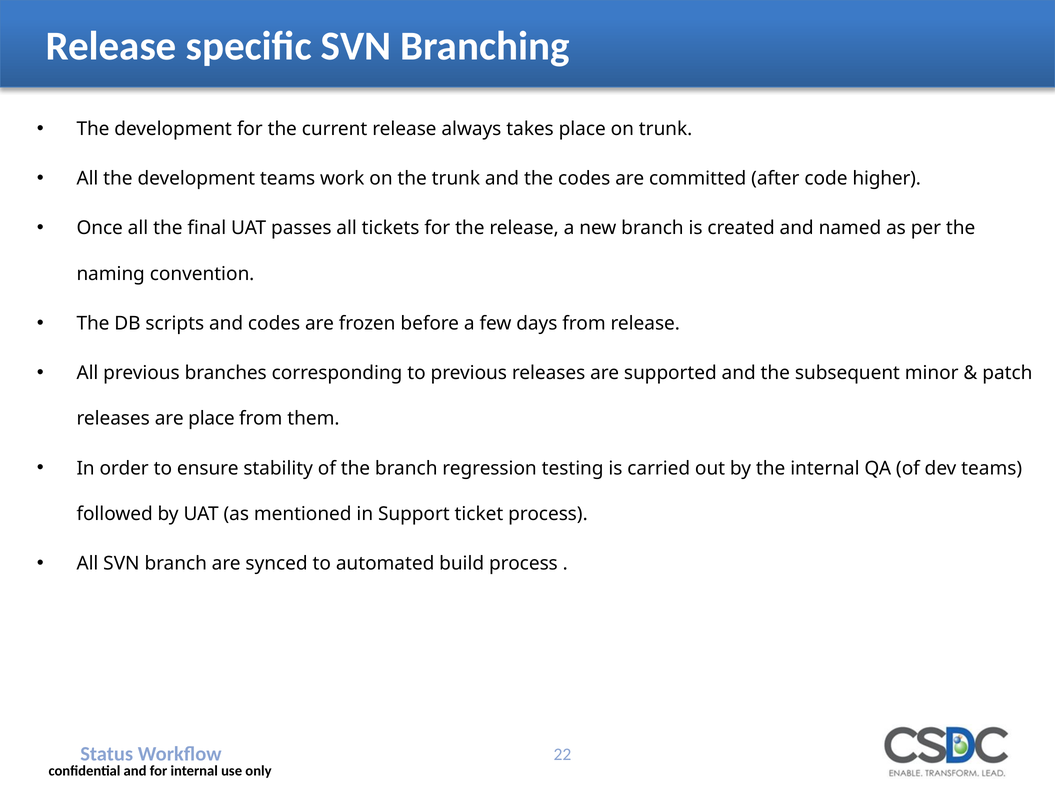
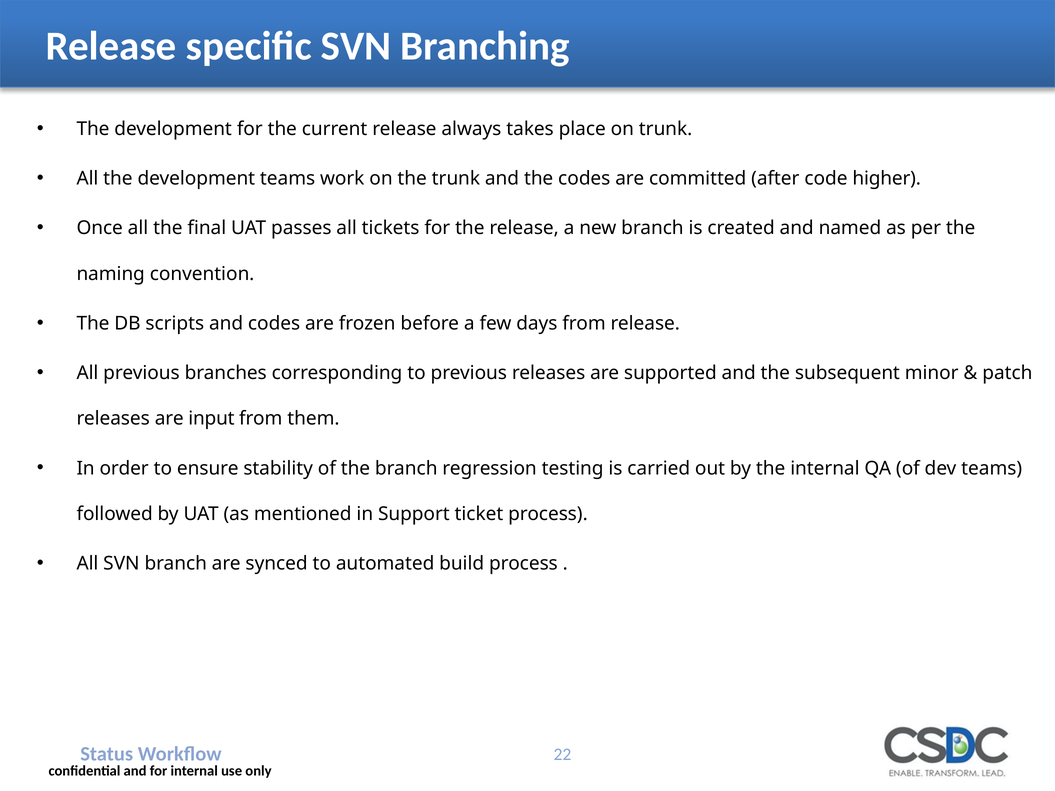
are place: place -> input
